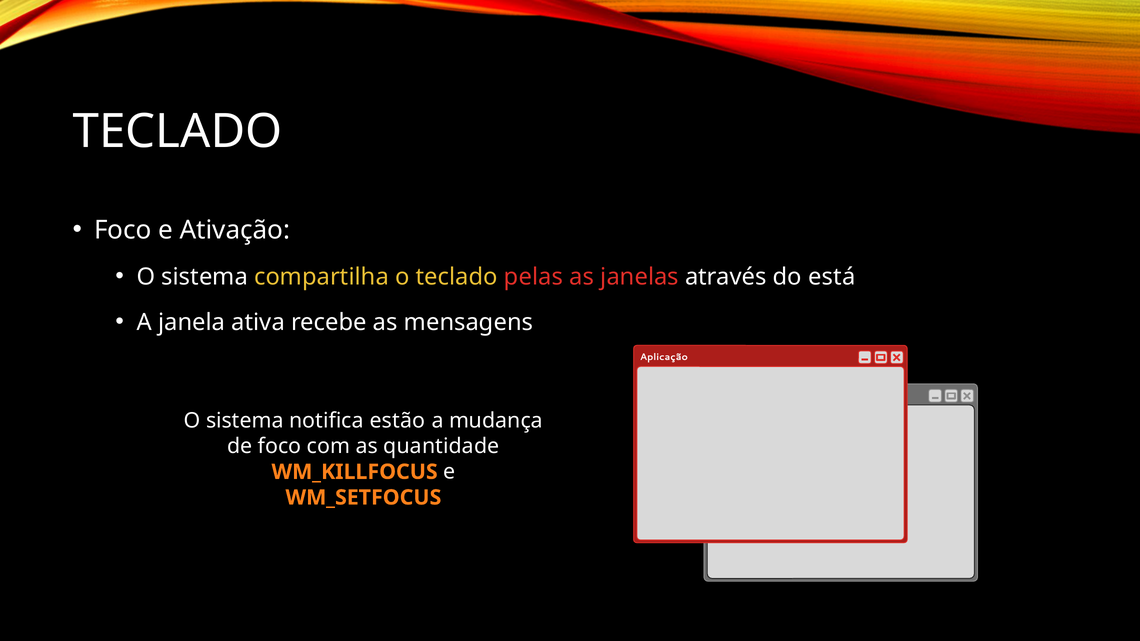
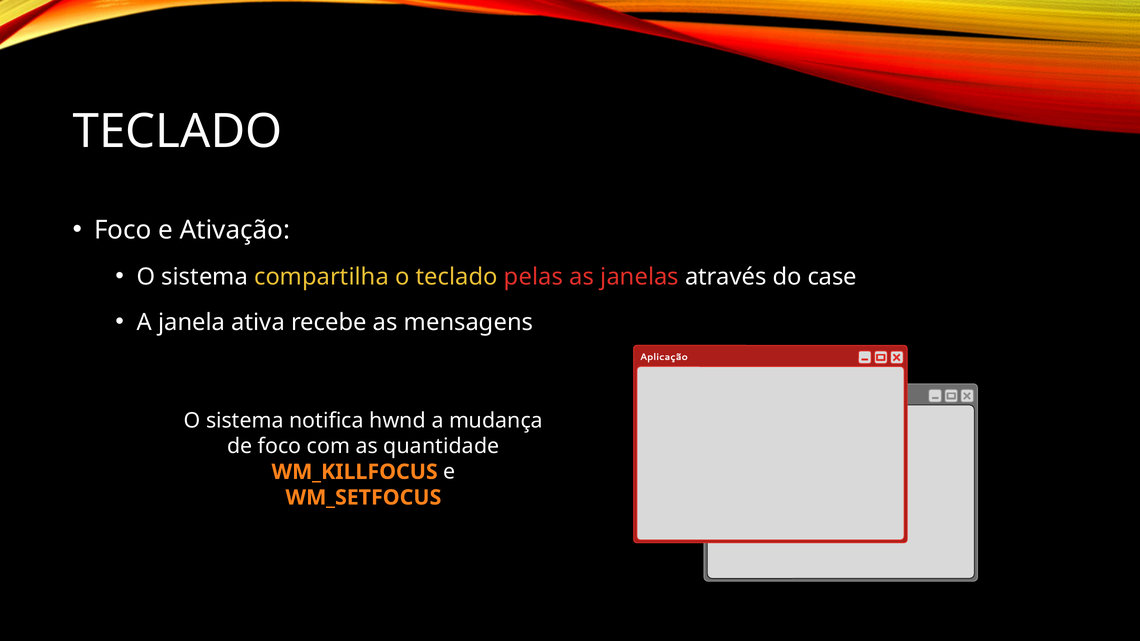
está: está -> case
estão: estão -> hwnd
